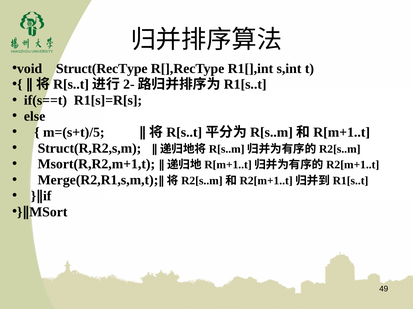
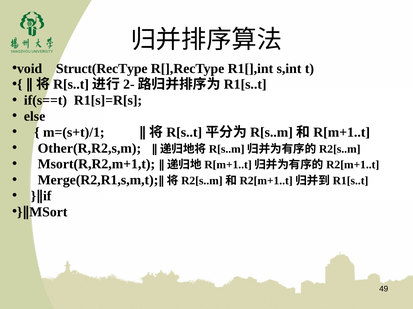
m=(s+t)/5: m=(s+t)/5 -> m=(s+t)/1
Struct(R,R2,s,m: Struct(R,R2,s,m -> Other(R,R2,s,m
